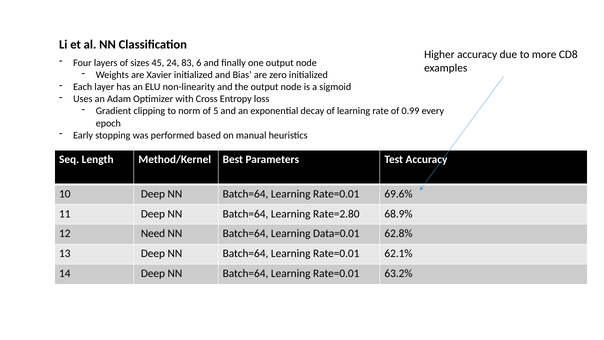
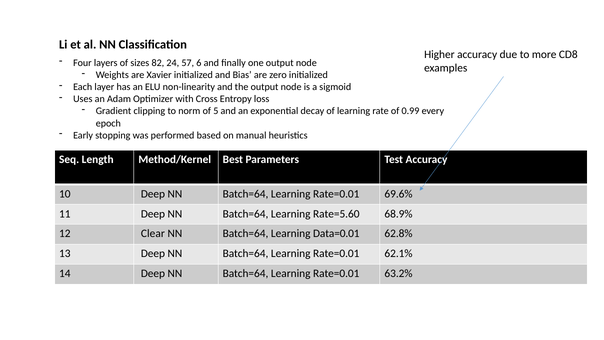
45: 45 -> 82
83: 83 -> 57
Rate=2.80: Rate=2.80 -> Rate=5.60
Need: Need -> Clear
